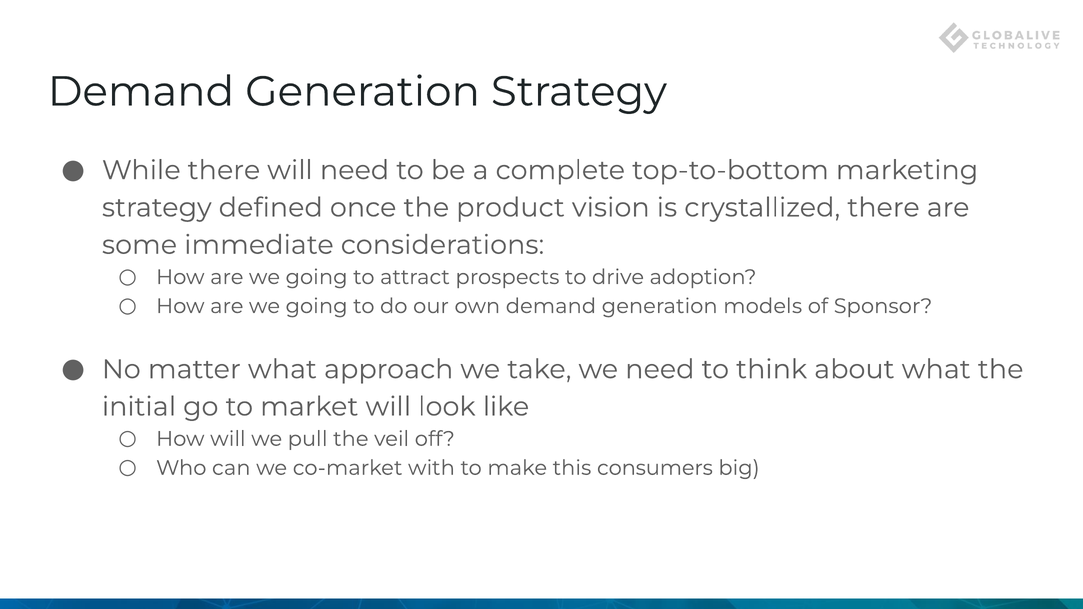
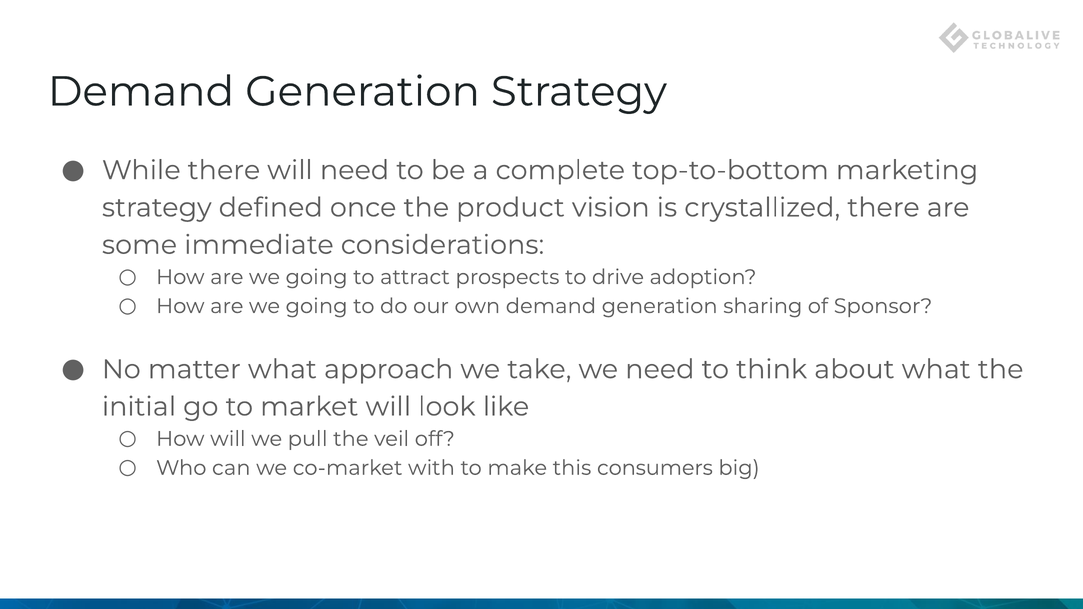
models: models -> sharing
